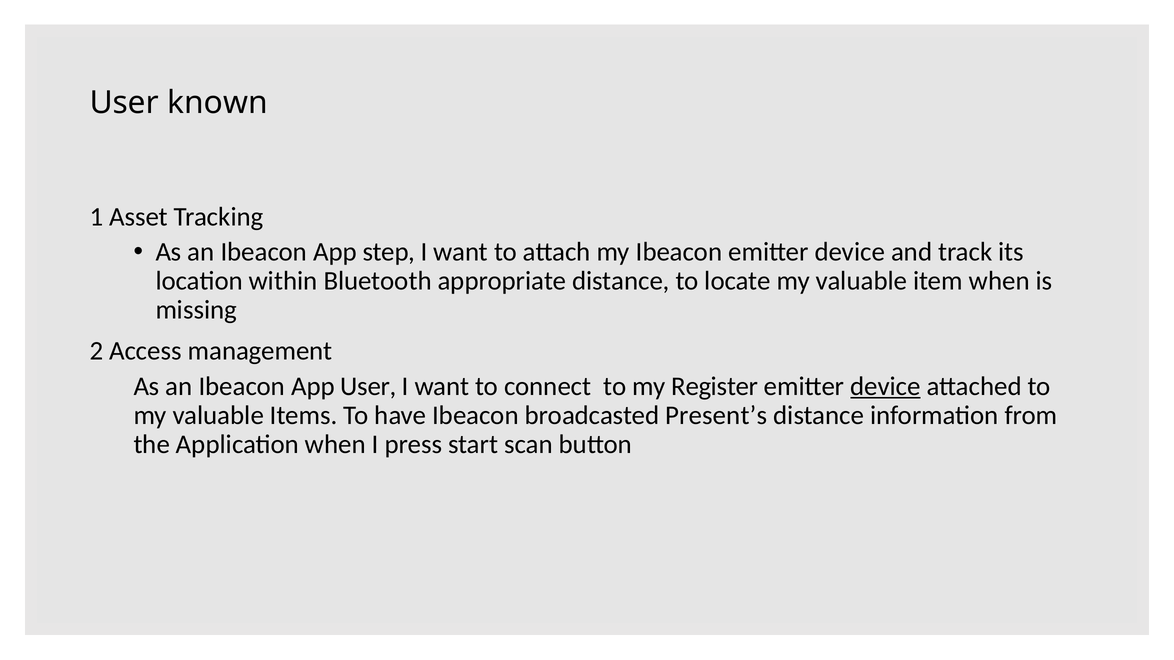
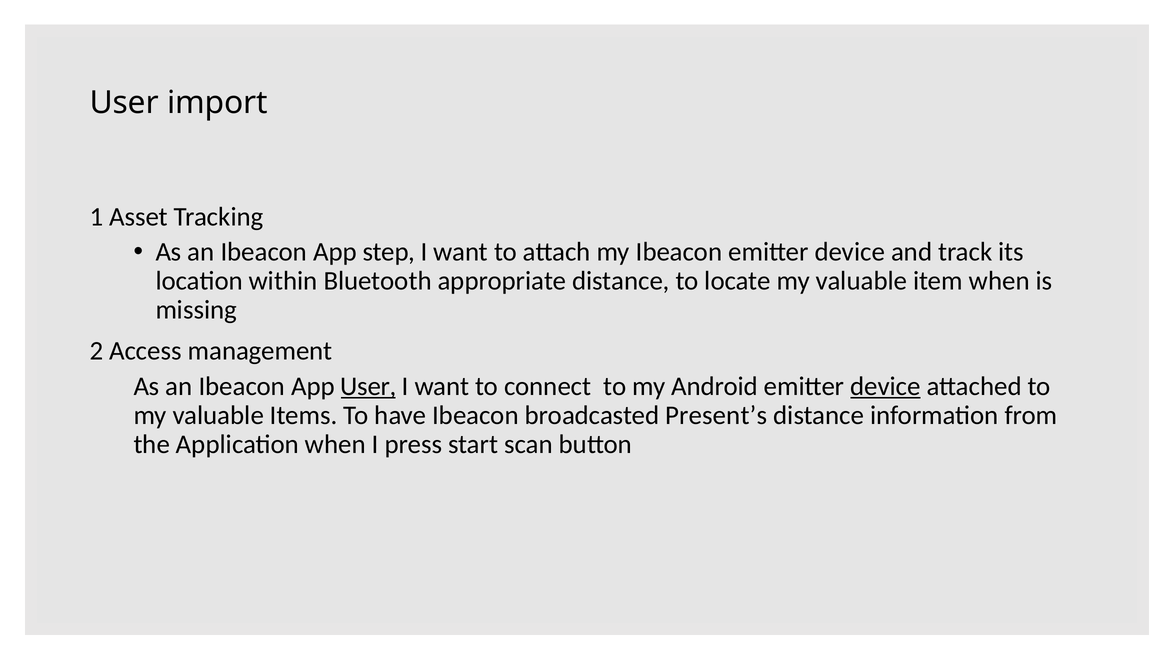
known: known -> import
User at (368, 386) underline: none -> present
Register: Register -> Android
